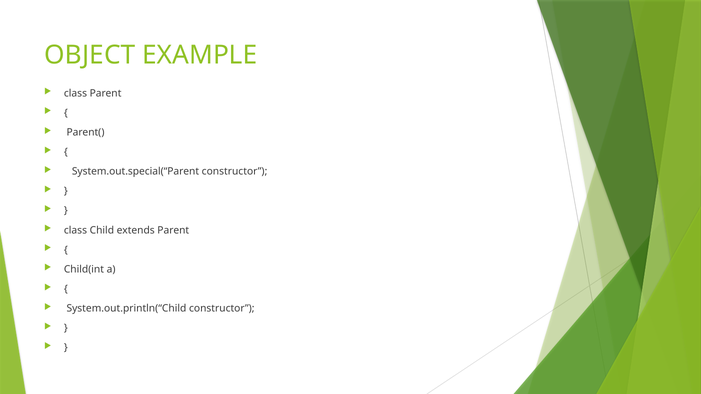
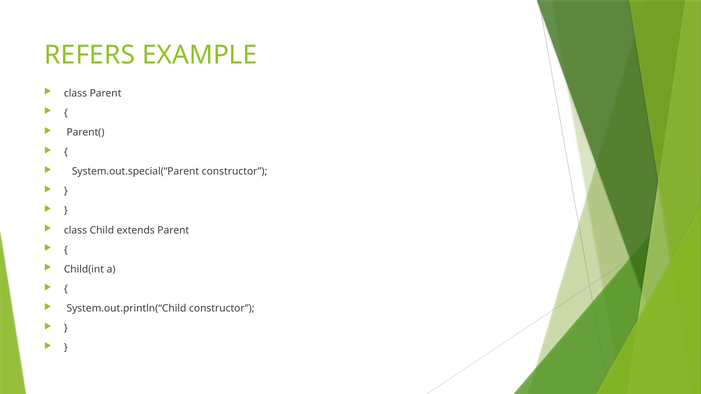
OBJECT: OBJECT -> REFERS
